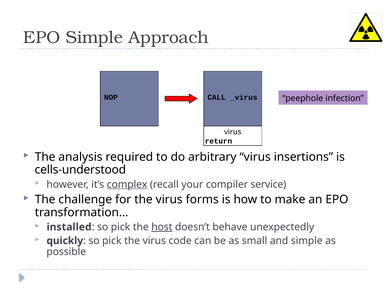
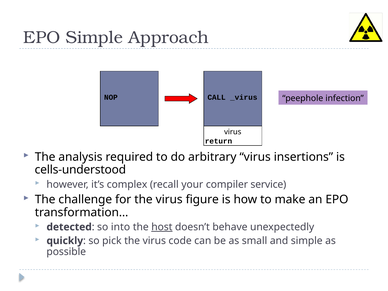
complex underline: present -> none
forms: forms -> figure
installed: installed -> detected
pick at (121, 227): pick -> into
